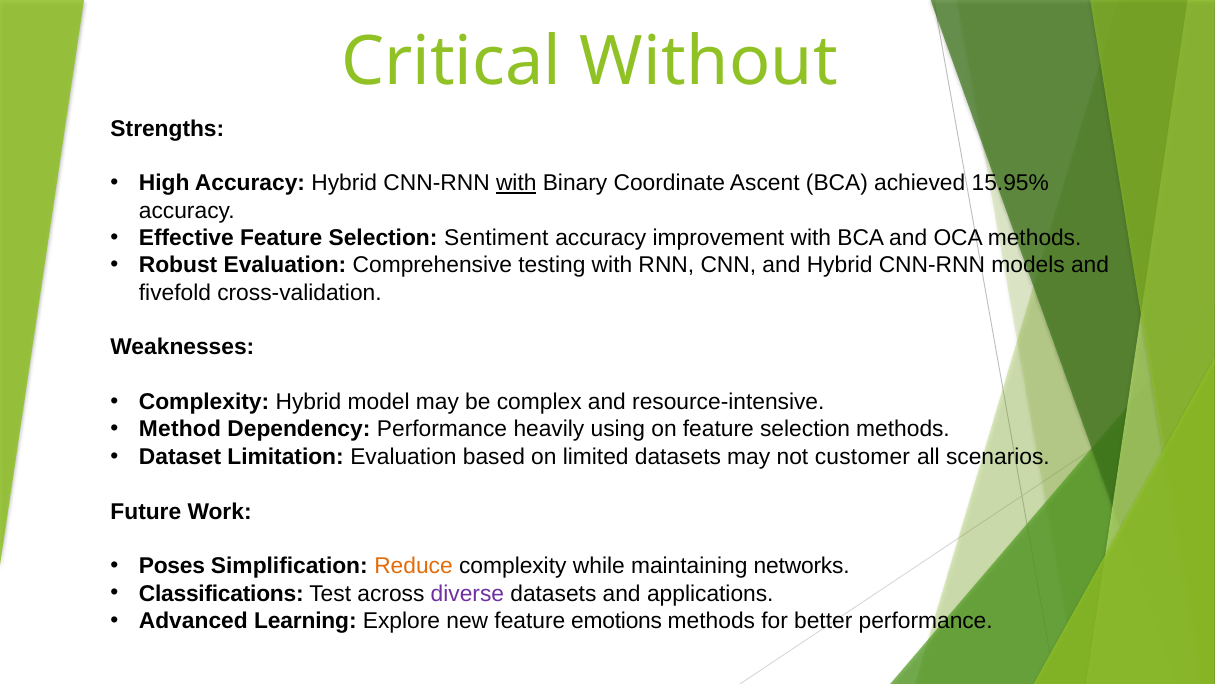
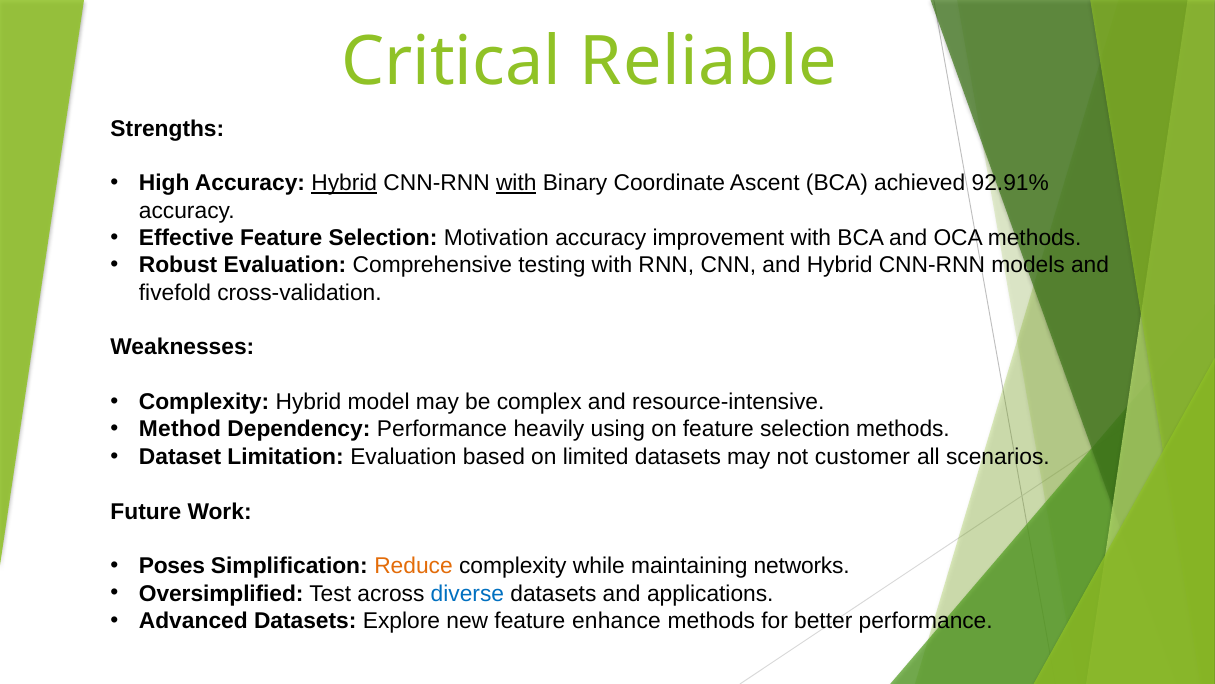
Without: Without -> Reliable
Hybrid at (344, 183) underline: none -> present
15.95%: 15.95% -> 92.91%
Sentiment: Sentiment -> Motivation
Classifications: Classifications -> Oversimplified
diverse colour: purple -> blue
Advanced Learning: Learning -> Datasets
emotions: emotions -> enhance
